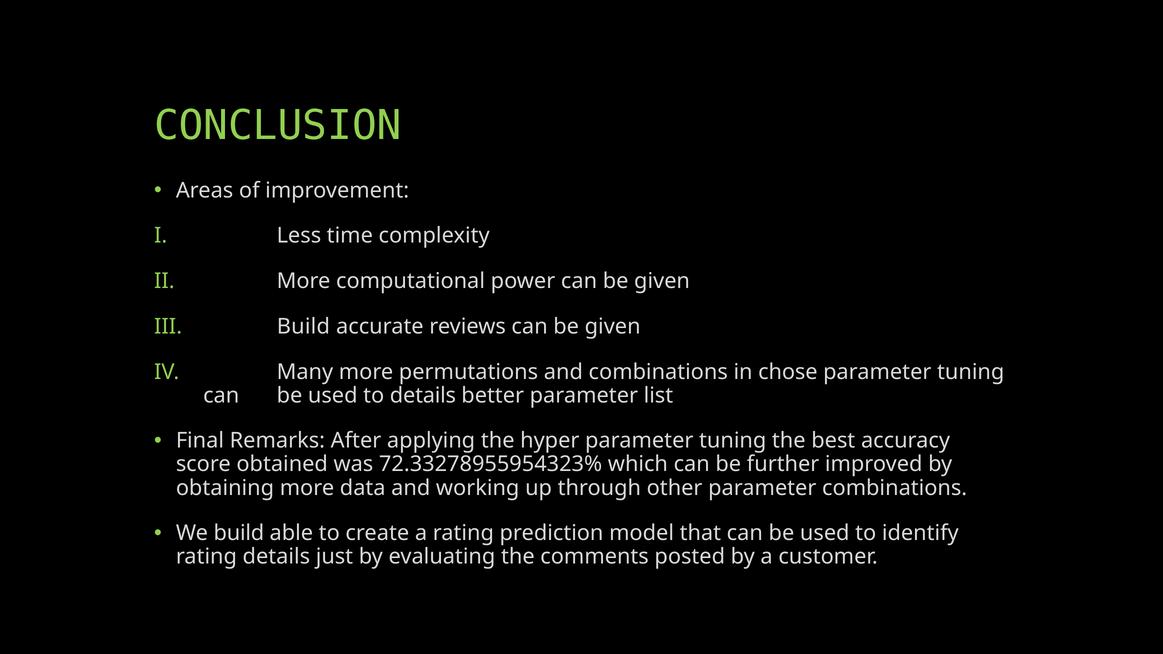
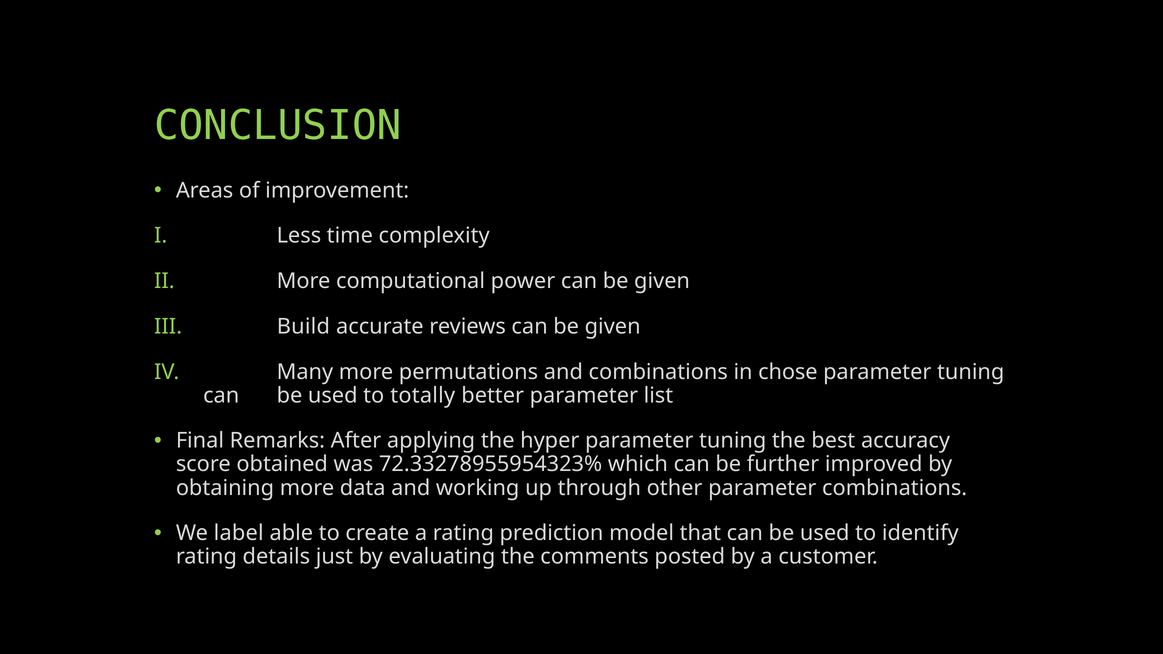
to details: details -> totally
We build: build -> label
